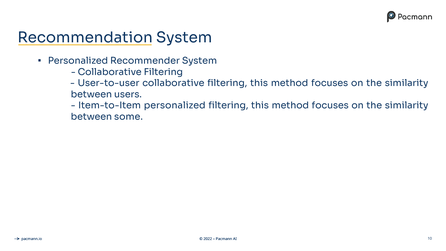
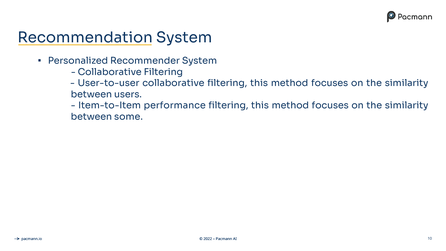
Item-to-Item personalized: personalized -> performance
